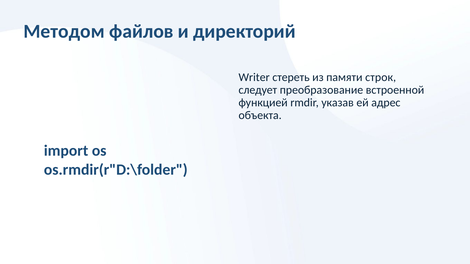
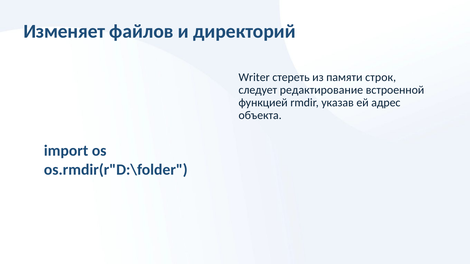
Методом: Методом -> Изменяет
преобразование: преобразование -> редактирование
